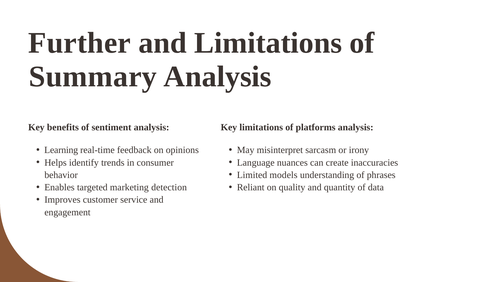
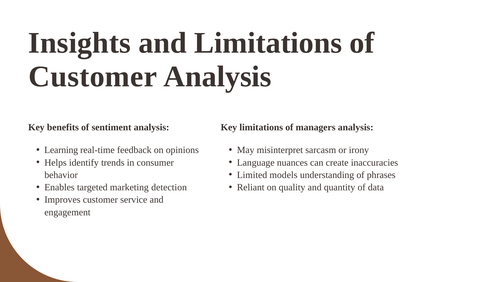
Further: Further -> Insights
Summary at (93, 76): Summary -> Customer
platforms: platforms -> managers
